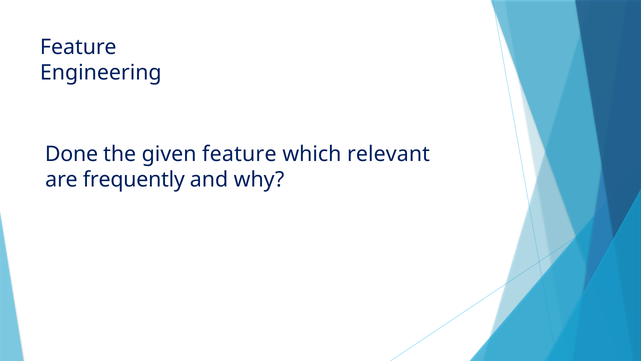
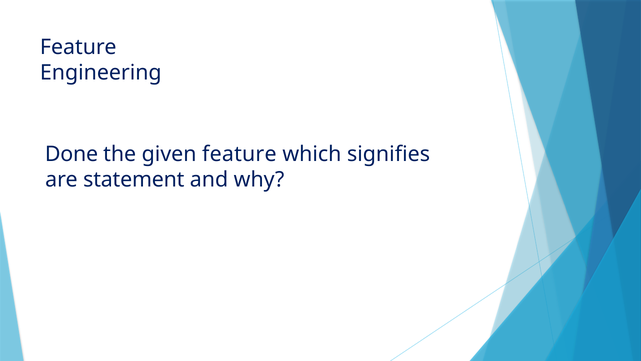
relevant: relevant -> signifies
frequently: frequently -> statement
